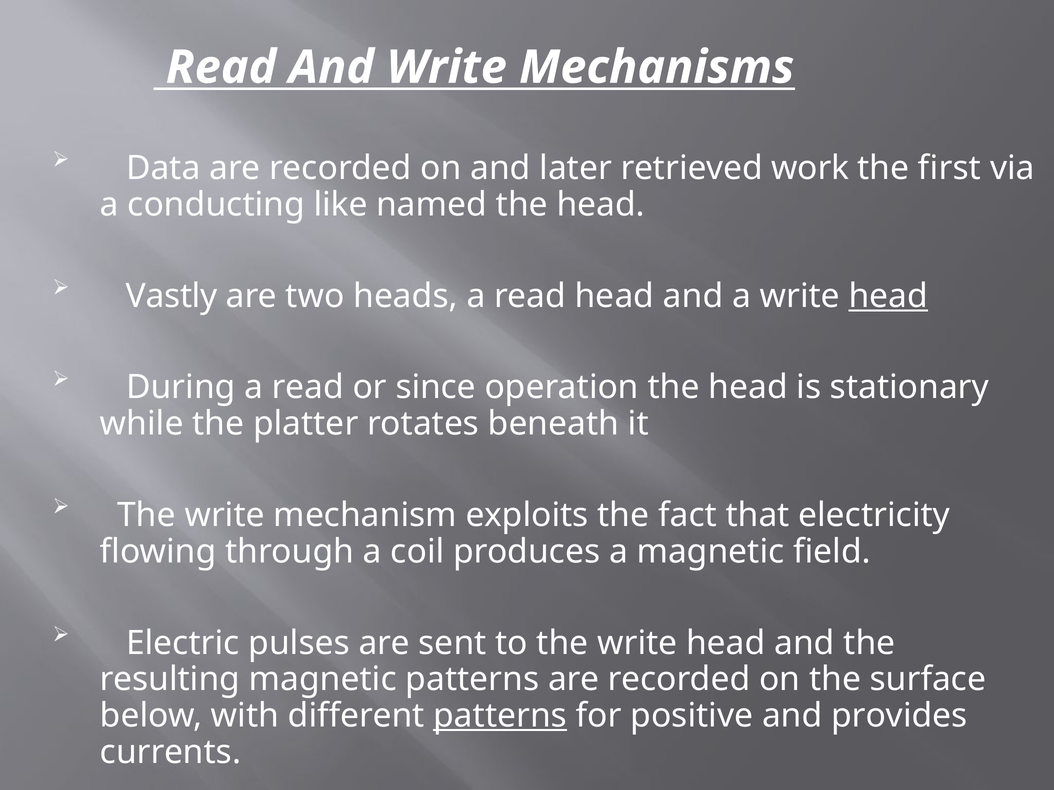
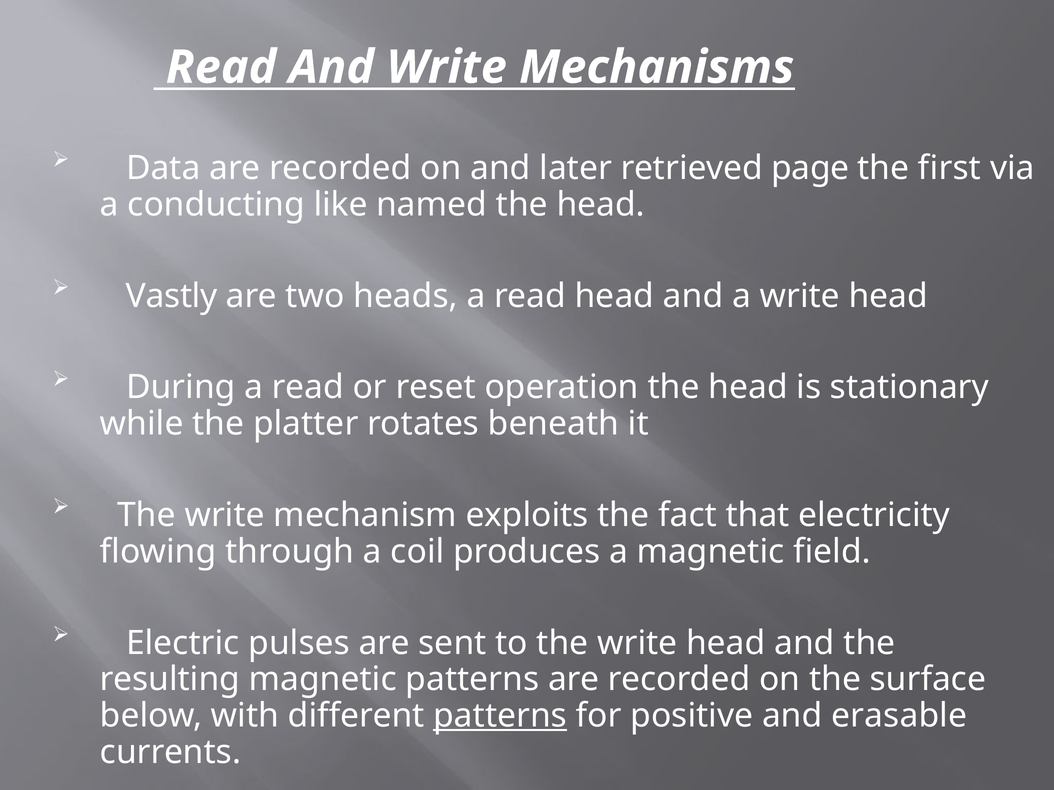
work: work -> page
head at (888, 296) underline: present -> none
since: since -> reset
provides: provides -> erasable
